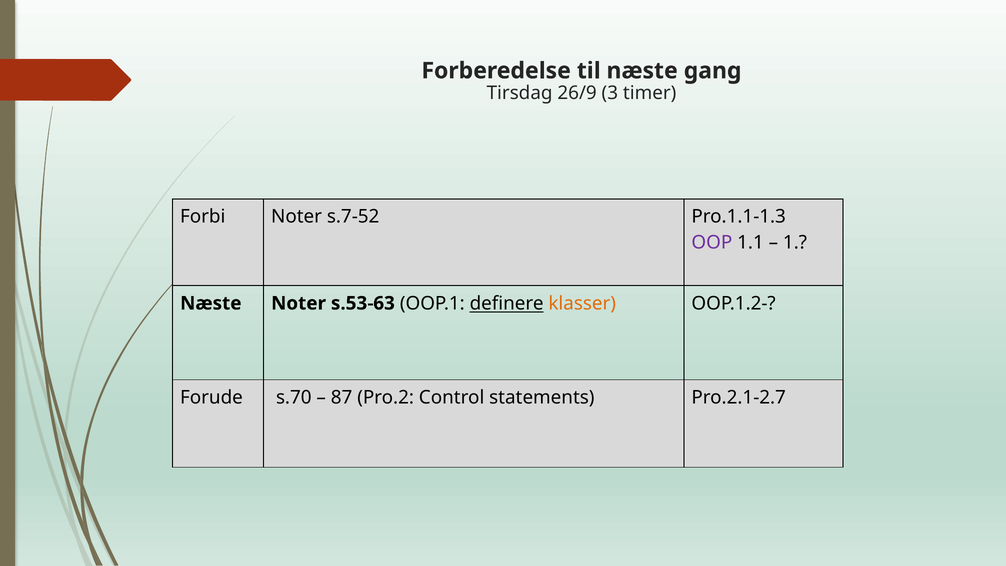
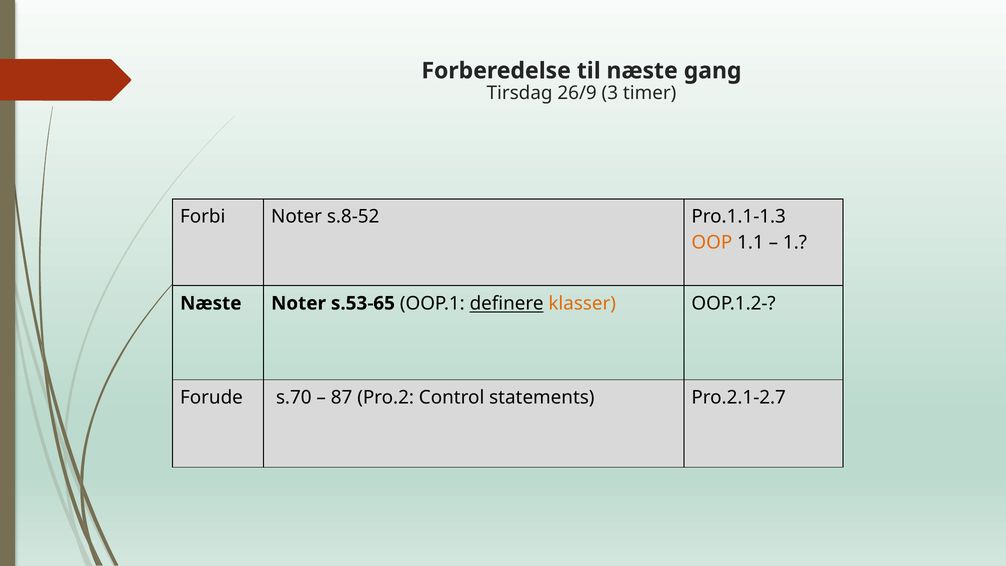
s.7-52: s.7-52 -> s.8-52
OOP colour: purple -> orange
s.53-63: s.53-63 -> s.53-65
